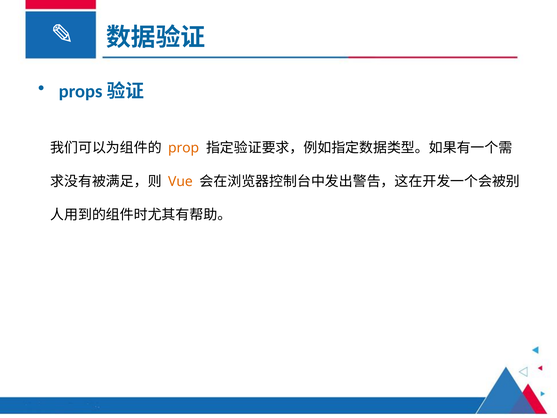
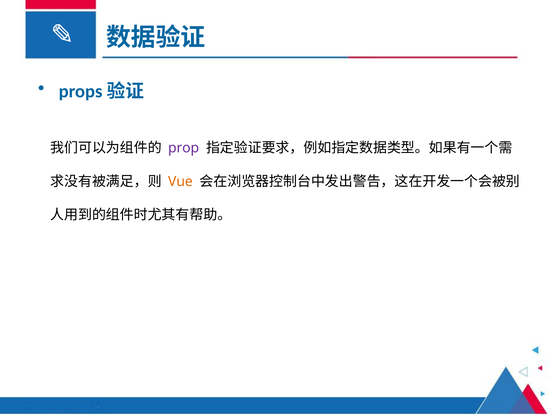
prop colour: orange -> purple
